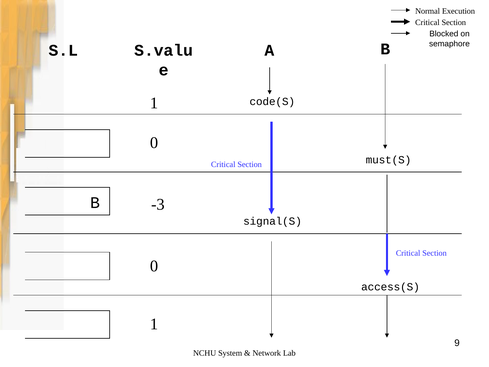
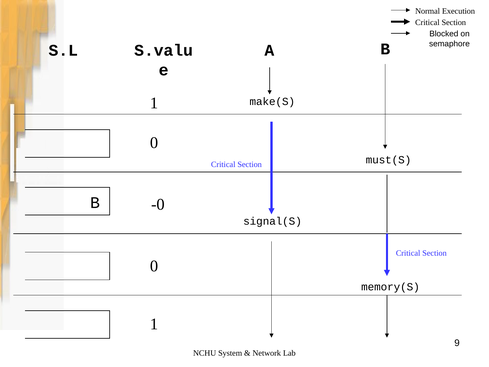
code(S: code(S -> make(S
-3: -3 -> -0
access(S: access(S -> memory(S
